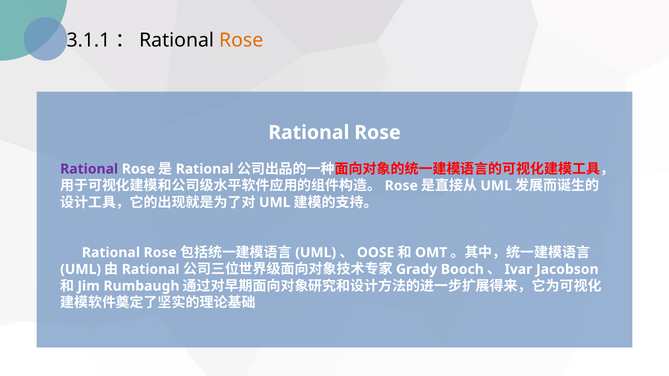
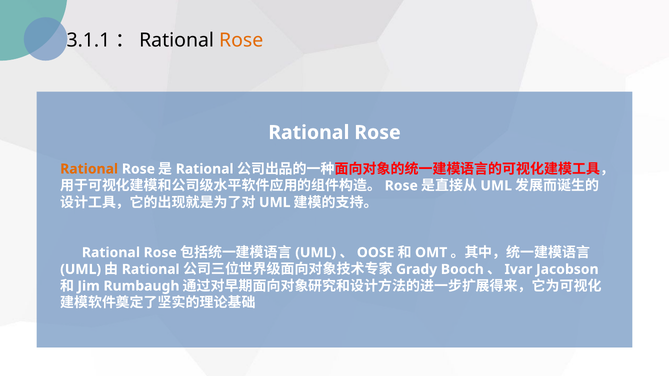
Rational at (89, 169) colour: purple -> orange
